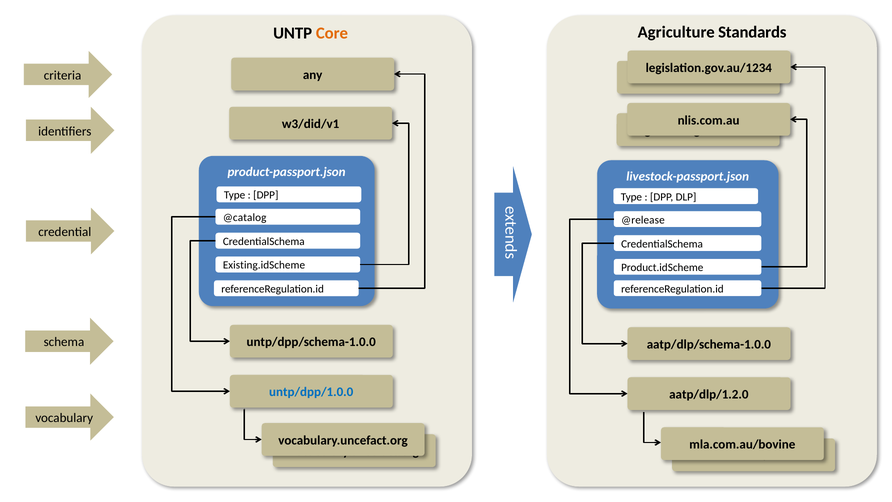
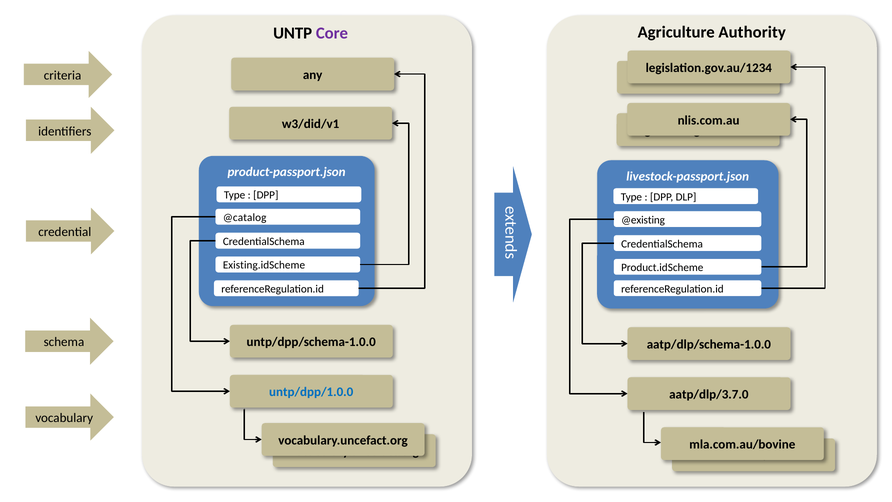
Core colour: orange -> purple
Standards: Standards -> Authority
@release: @release -> @existing
aatp/dlp/1.2.0: aatp/dlp/1.2.0 -> aatp/dlp/3.7.0
